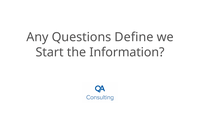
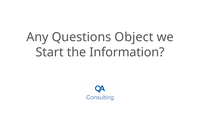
Define: Define -> Object
